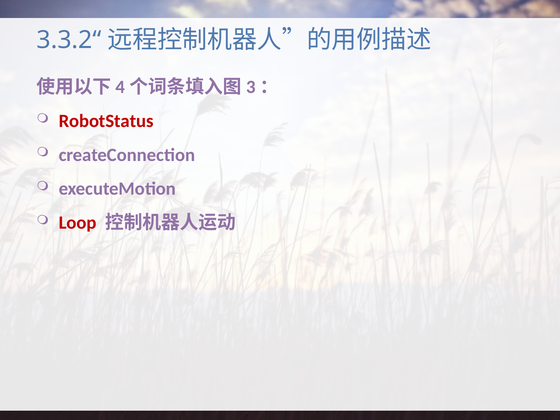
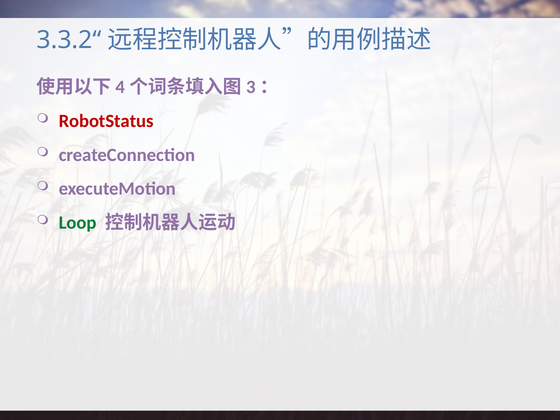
Loop colour: red -> green
